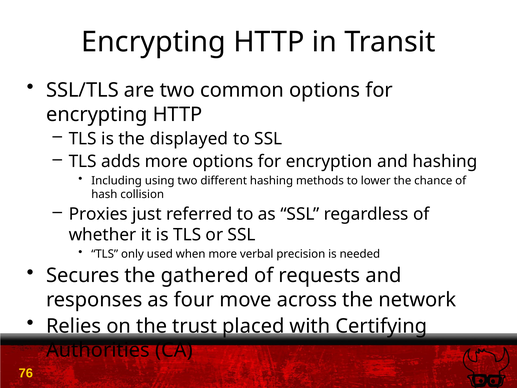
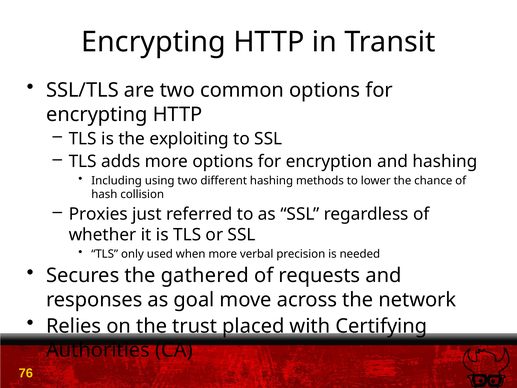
displayed: displayed -> exploiting
four: four -> goal
